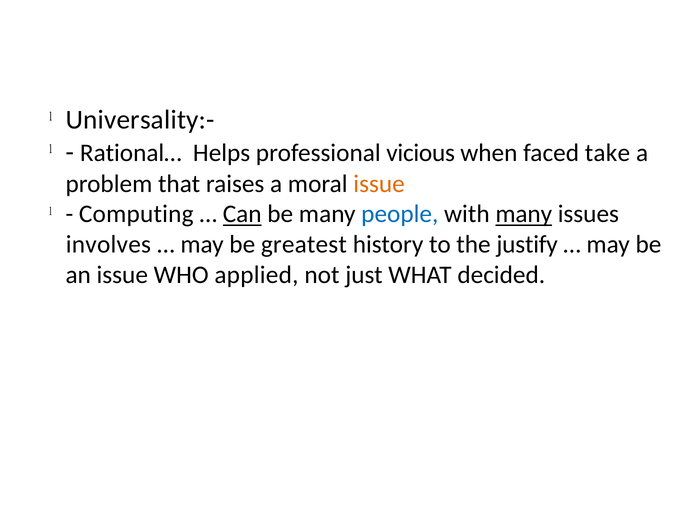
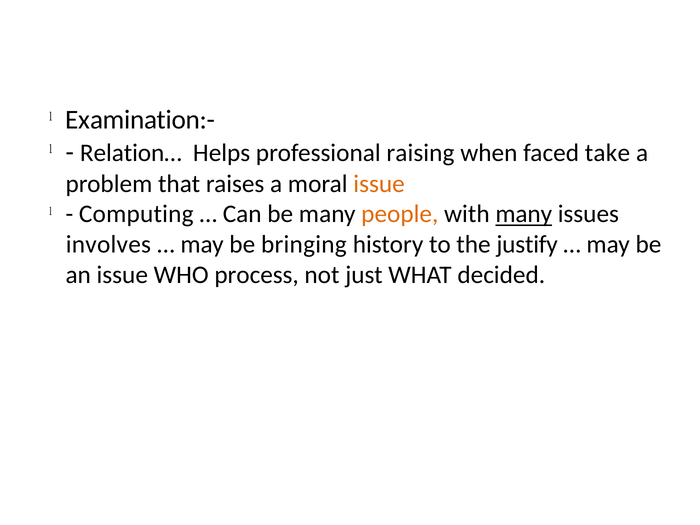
Universality:-: Universality:- -> Examination:-
Rational…: Rational… -> Relation…
vicious: vicious -> raising
Can underline: present -> none
people colour: blue -> orange
greatest: greatest -> bringing
applied: applied -> process
